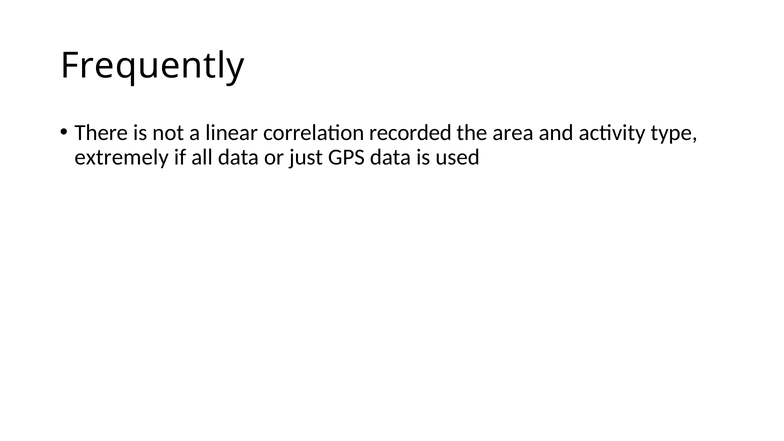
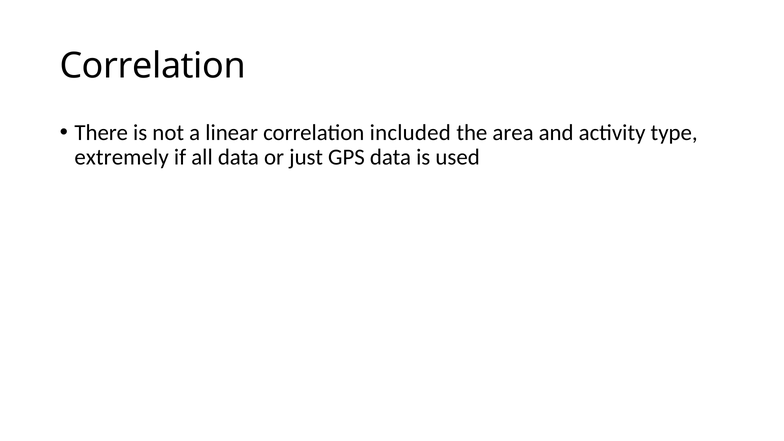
Frequently at (152, 66): Frequently -> Correlation
recorded: recorded -> included
